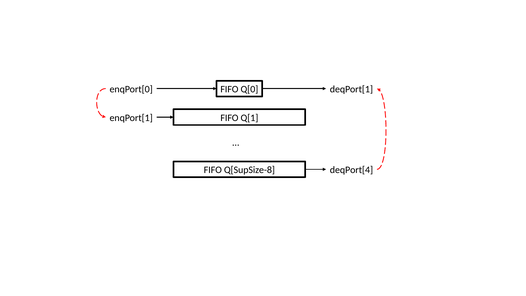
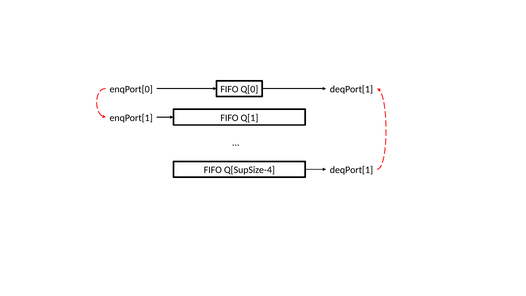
Q[SupSize-8: Q[SupSize-8 -> Q[SupSize-4
deqPort[4 at (351, 170): deqPort[4 -> deqPort[1
